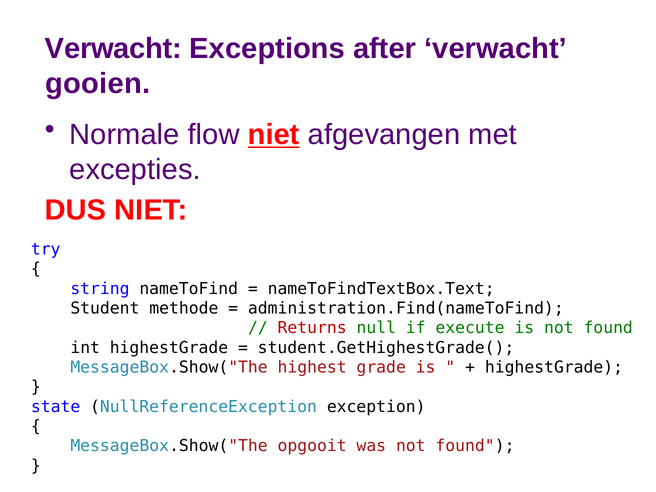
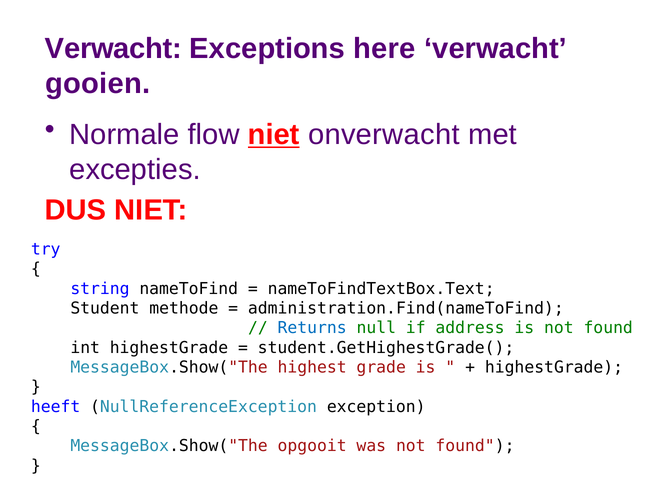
after: after -> here
afgevangen: afgevangen -> onverwacht
Returns colour: red -> blue
execute: execute -> address
state: state -> heeft
